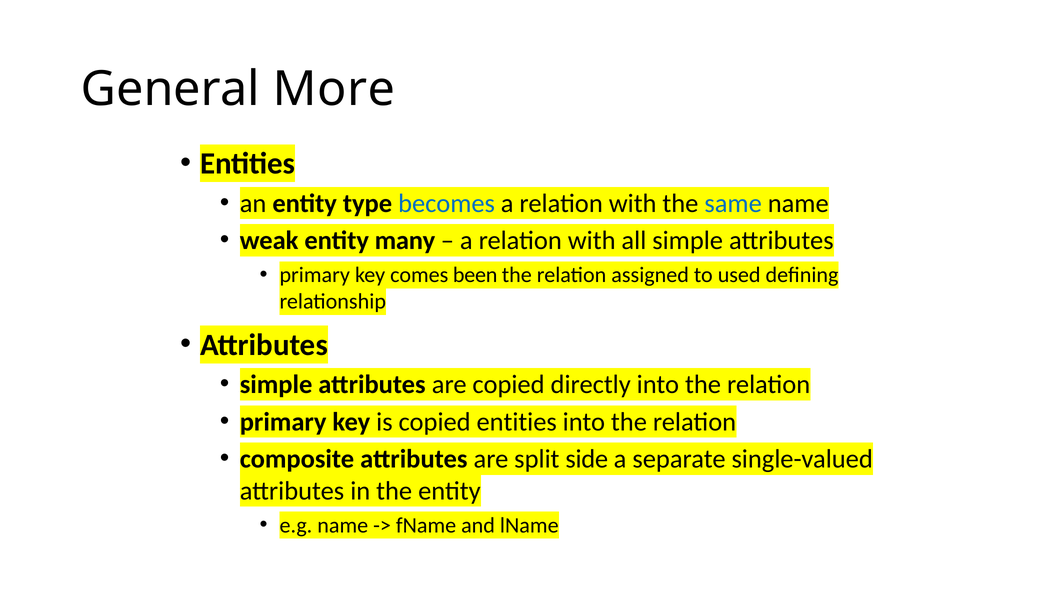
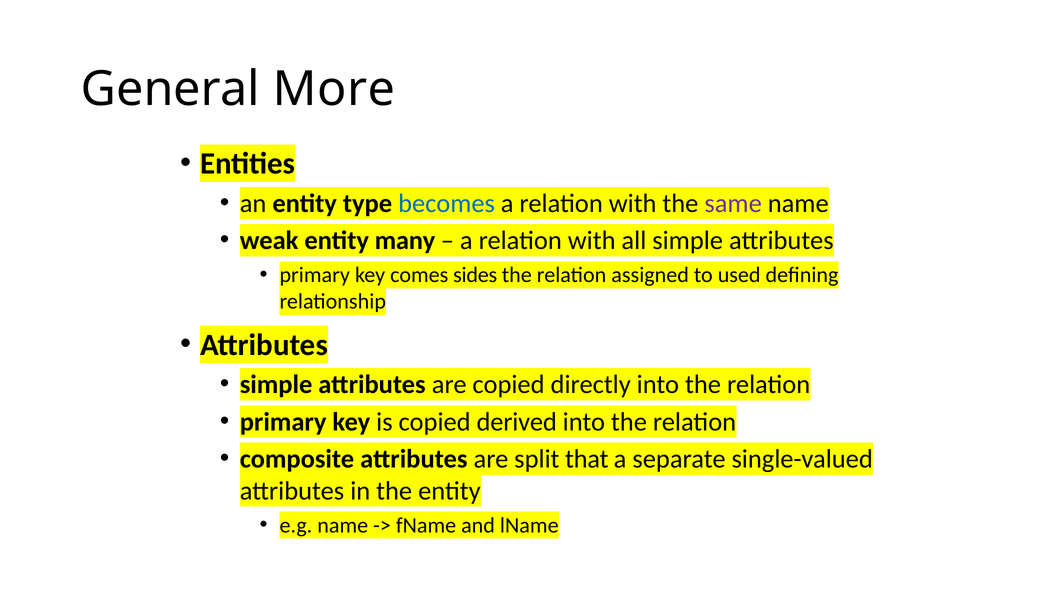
same colour: blue -> purple
been: been -> sides
copied entities: entities -> derived
side: side -> that
